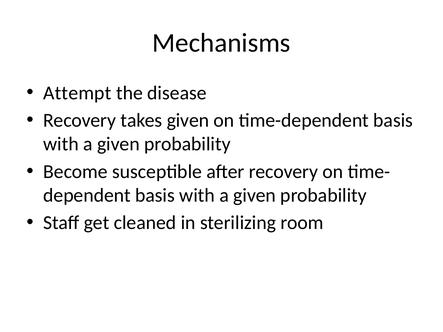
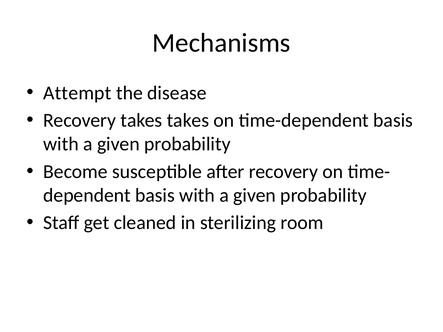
takes given: given -> takes
